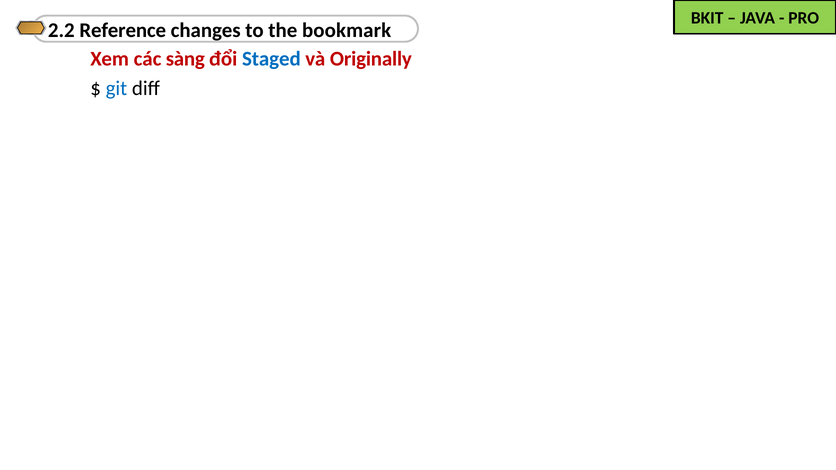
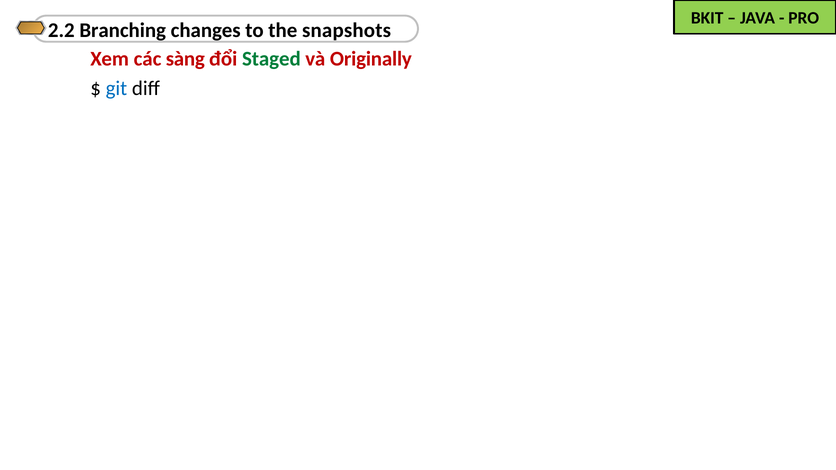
Reference: Reference -> Branching
bookmark: bookmark -> snapshots
Staged colour: blue -> green
